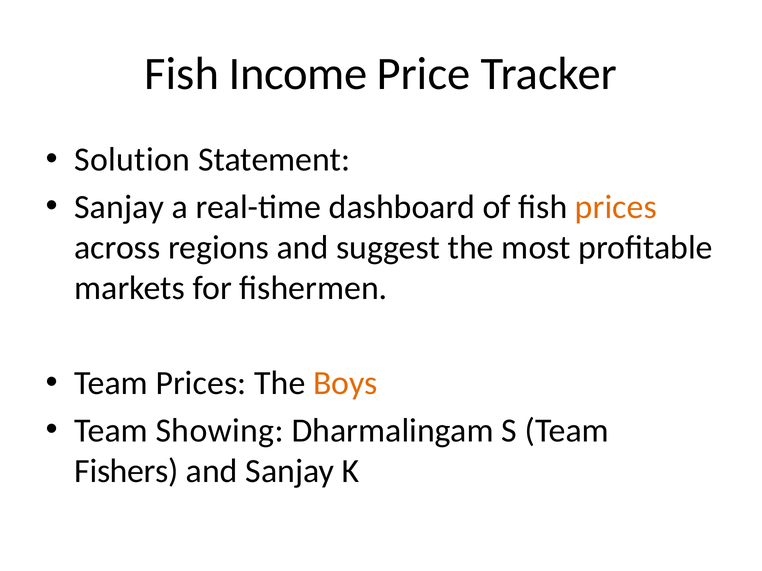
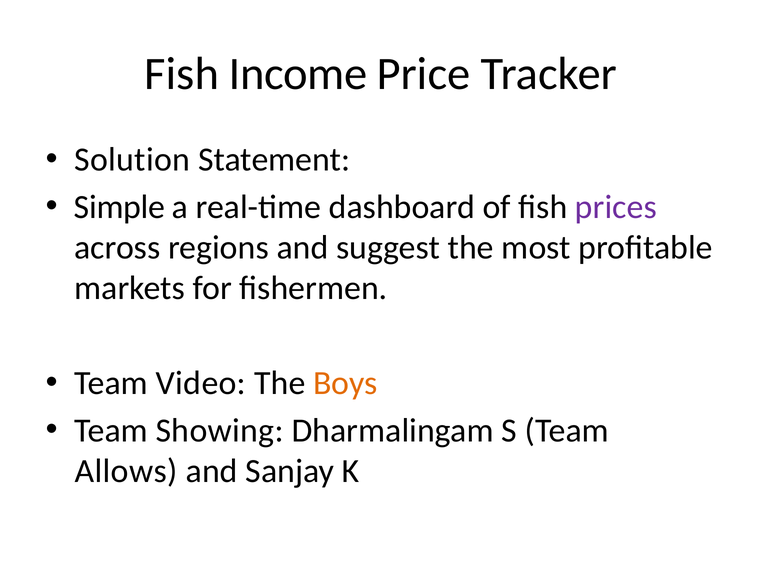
Sanjay at (119, 207): Sanjay -> Simple
prices at (616, 207) colour: orange -> purple
Team Prices: Prices -> Video
Fishers: Fishers -> Allows
